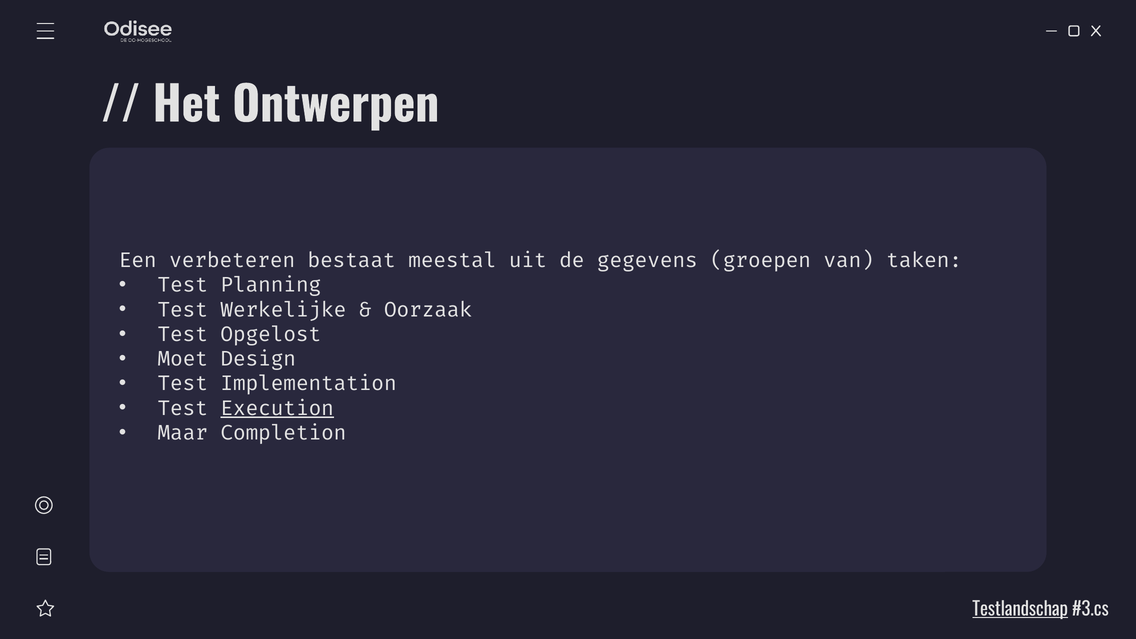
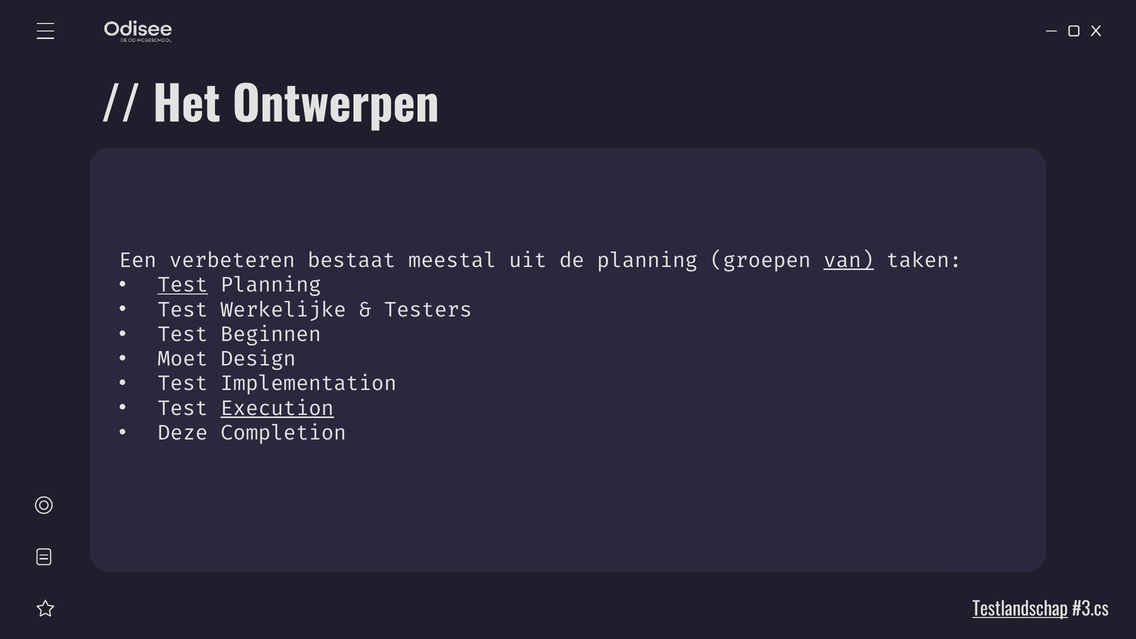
de gegevens: gegevens -> planning
van underline: none -> present
Test at (183, 285) underline: none -> present
Oorzaak: Oorzaak -> Testers
Opgelost: Opgelost -> Beginnen
Maar: Maar -> Deze
